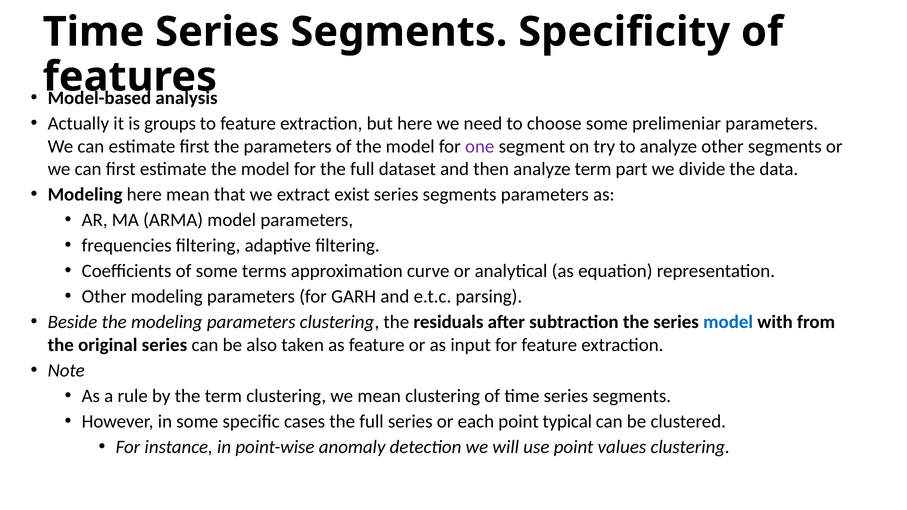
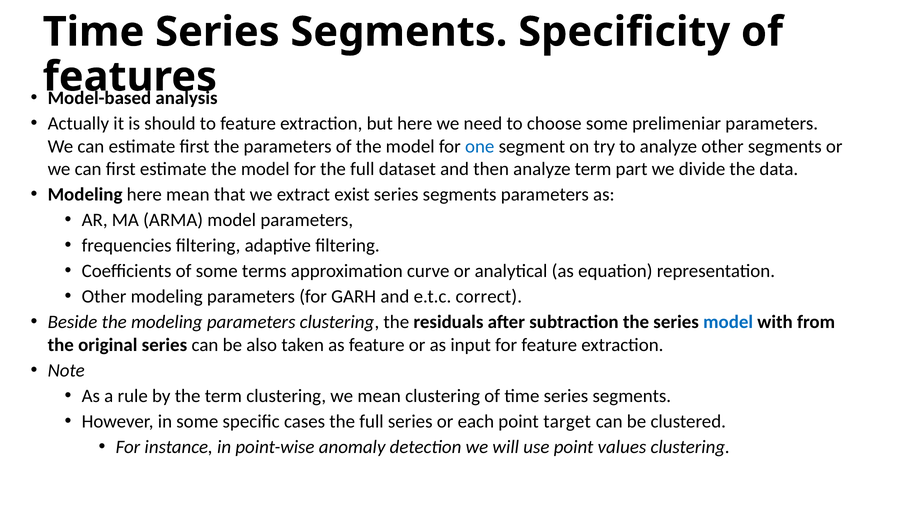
groups: groups -> should
one colour: purple -> blue
parsing: parsing -> correct
typical: typical -> target
